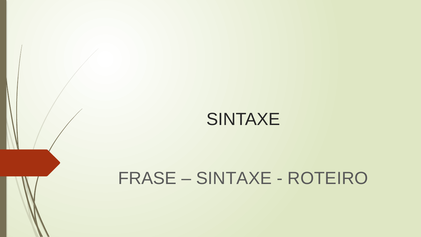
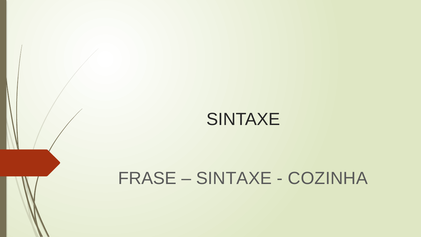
ROTEIRO: ROTEIRO -> COZINHA
